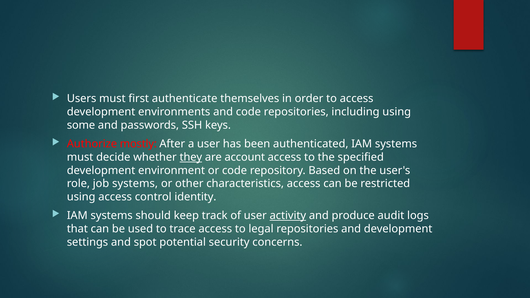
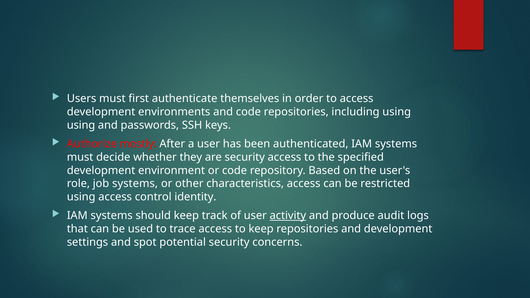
some at (81, 125): some -> using
they underline: present -> none
are account: account -> security
to legal: legal -> keep
